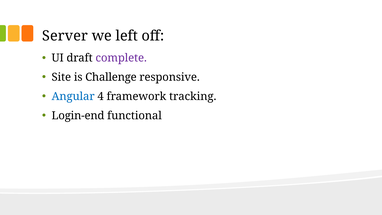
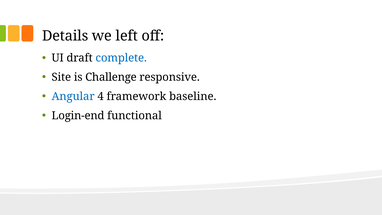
Server: Server -> Details
complete colour: purple -> blue
tracking: tracking -> baseline
